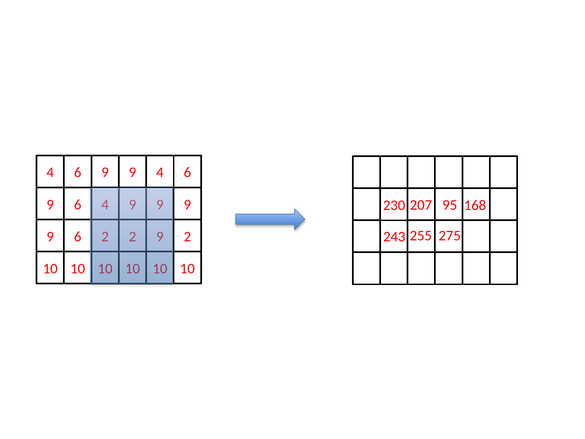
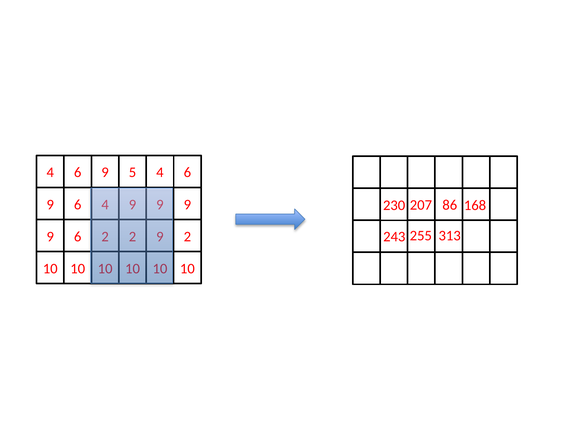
6 9 9: 9 -> 5
95: 95 -> 86
275: 275 -> 313
